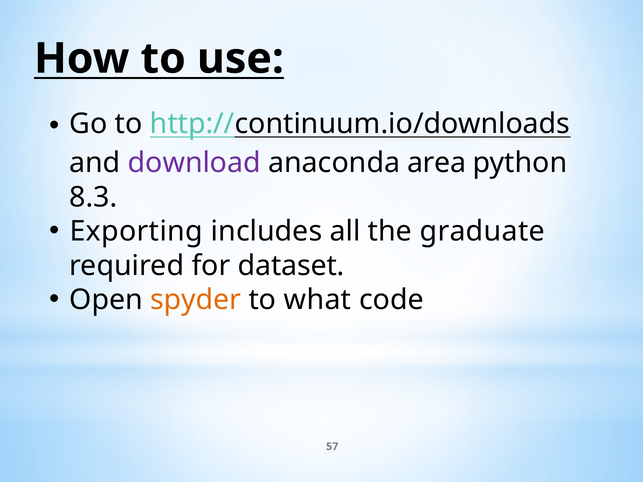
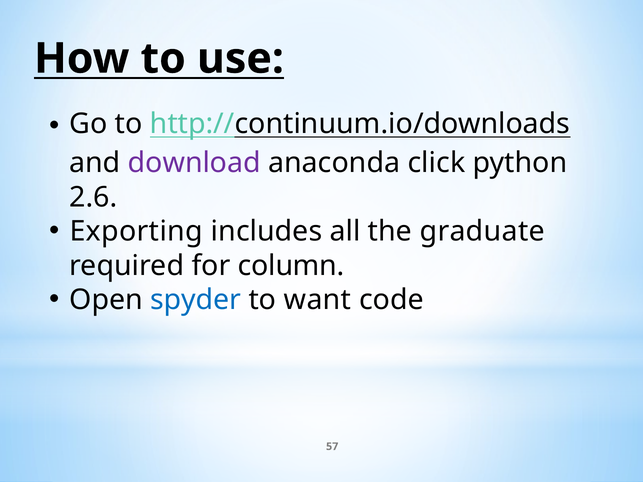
area: area -> click
8.3: 8.3 -> 2.6
dataset: dataset -> column
spyder colour: orange -> blue
what: what -> want
